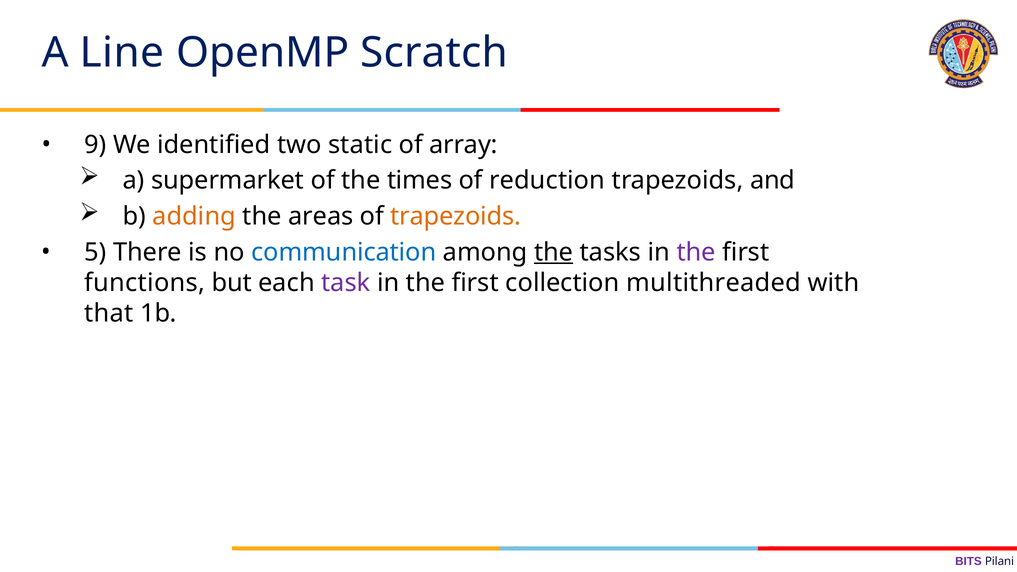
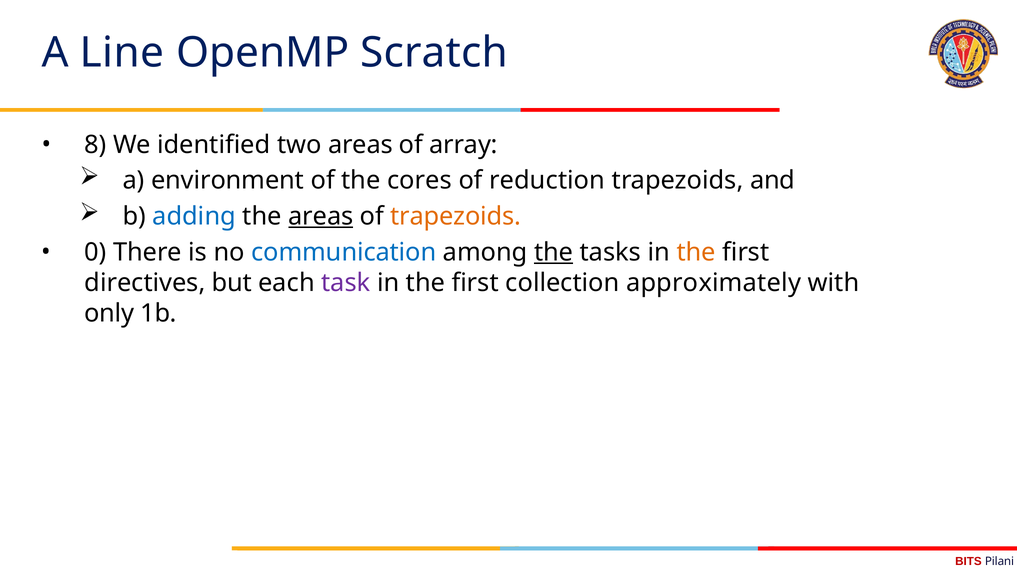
9: 9 -> 8
two static: static -> areas
supermarket: supermarket -> environment
times: times -> cores
adding colour: orange -> blue
areas at (321, 216) underline: none -> present
5: 5 -> 0
the at (696, 252) colour: purple -> orange
functions: functions -> directives
multithreaded: multithreaded -> approximately
that: that -> only
BITS colour: purple -> red
